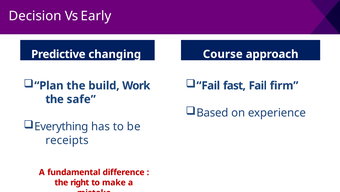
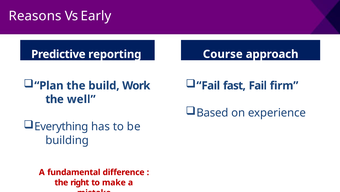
Decision: Decision -> Reasons
changing: changing -> reporting
safe: safe -> well
receipts: receipts -> building
